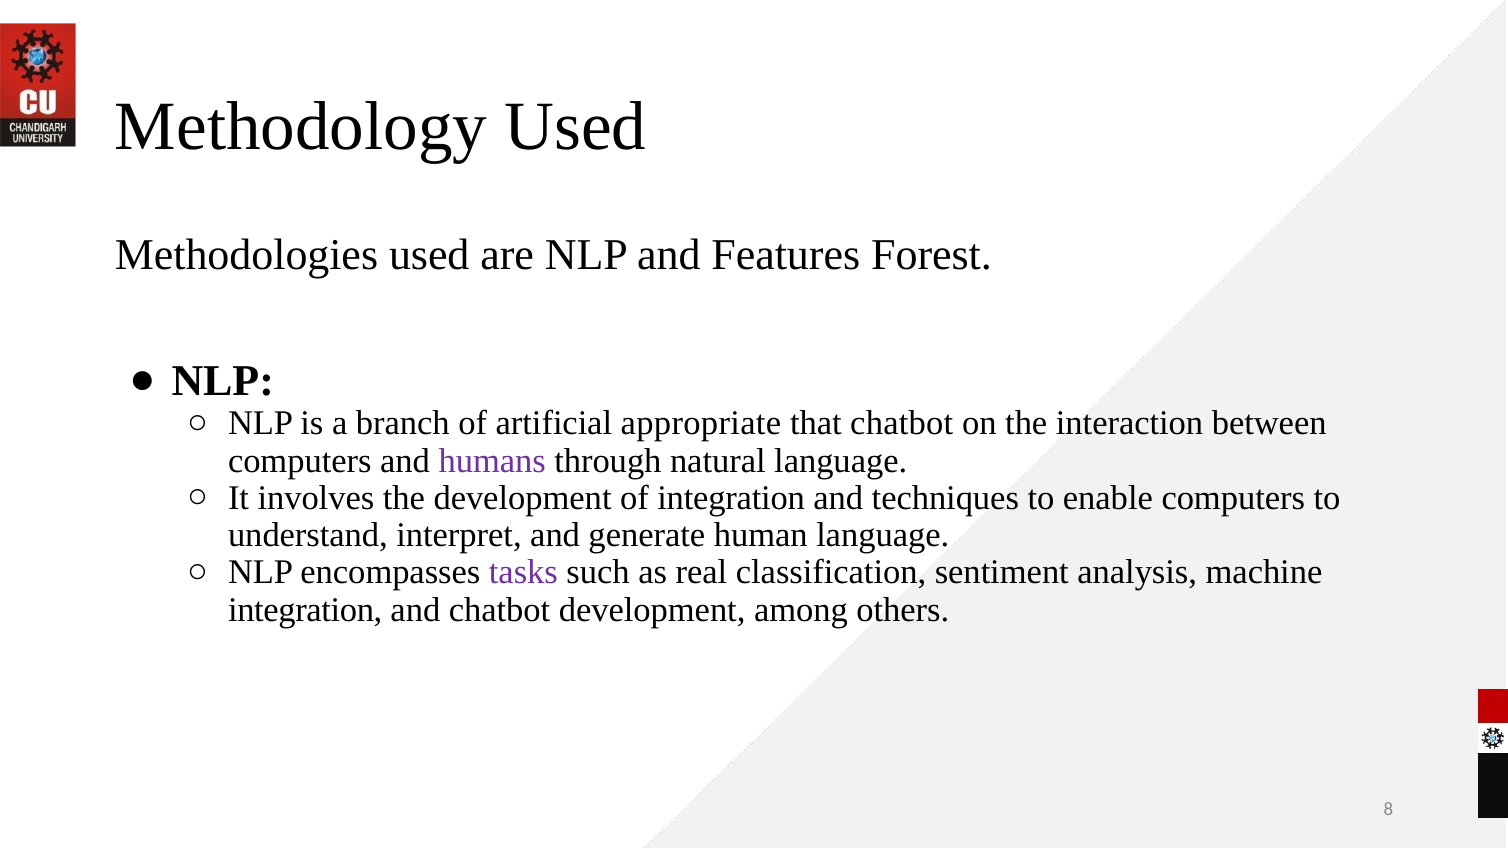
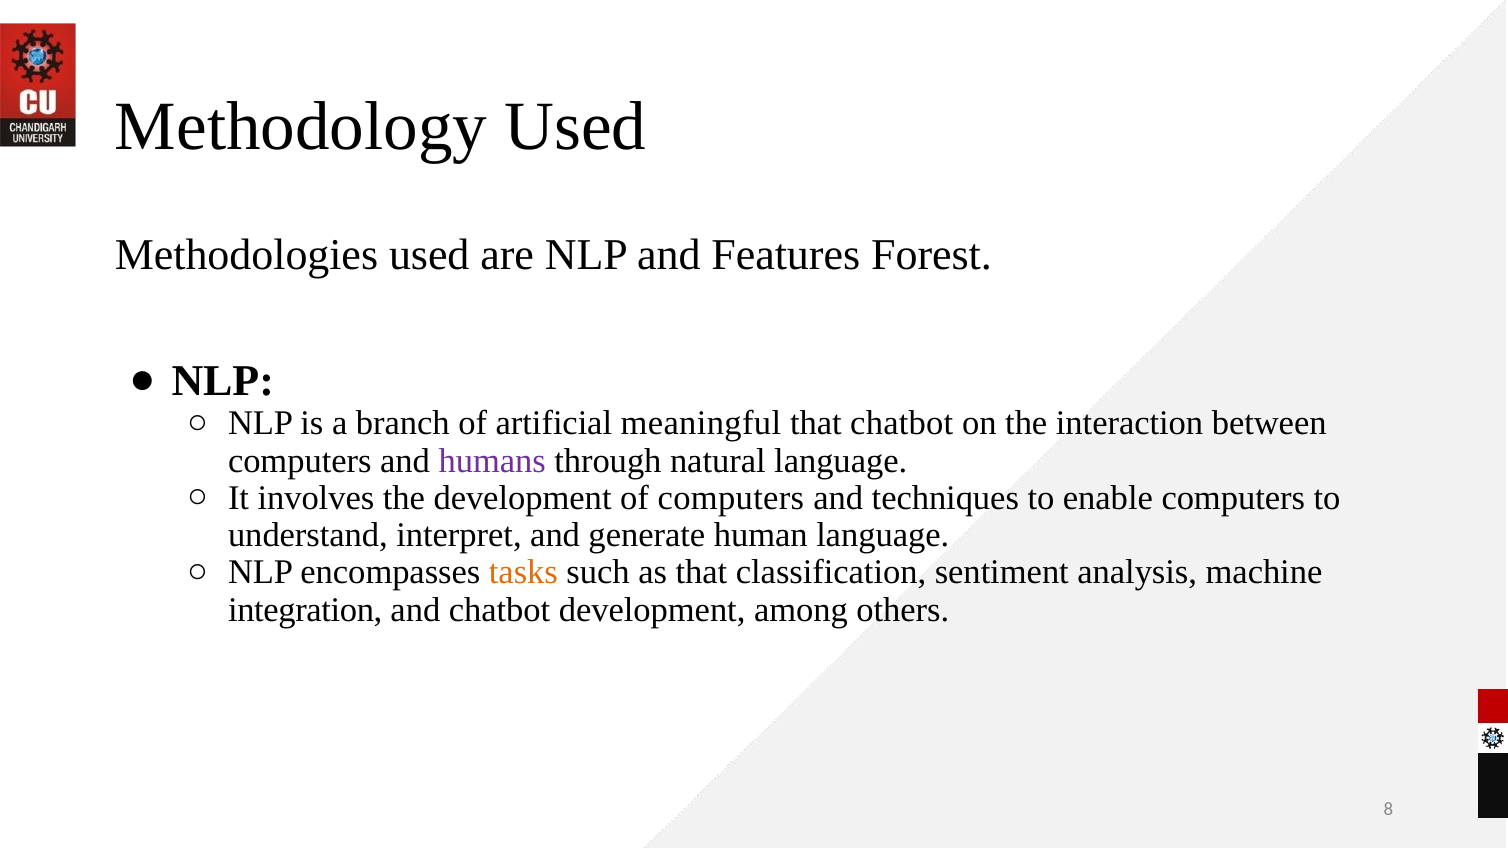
appropriate: appropriate -> meaningful
of integration: integration -> computers
tasks colour: purple -> orange
as real: real -> that
